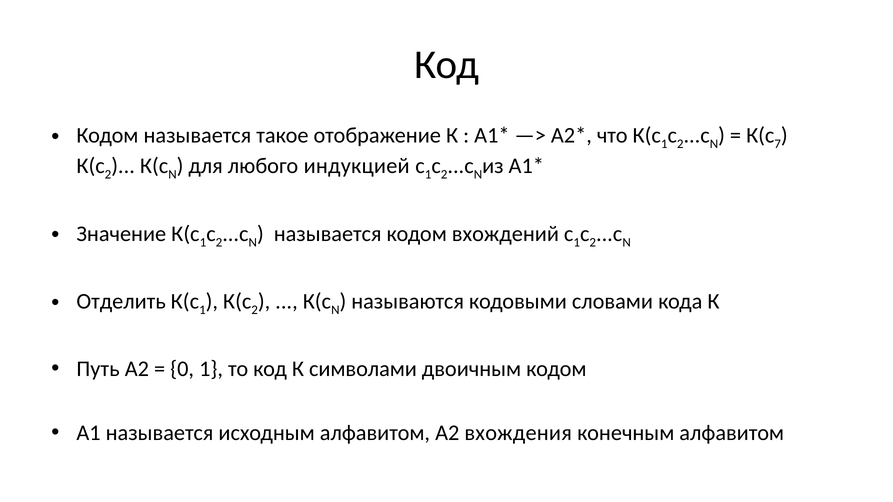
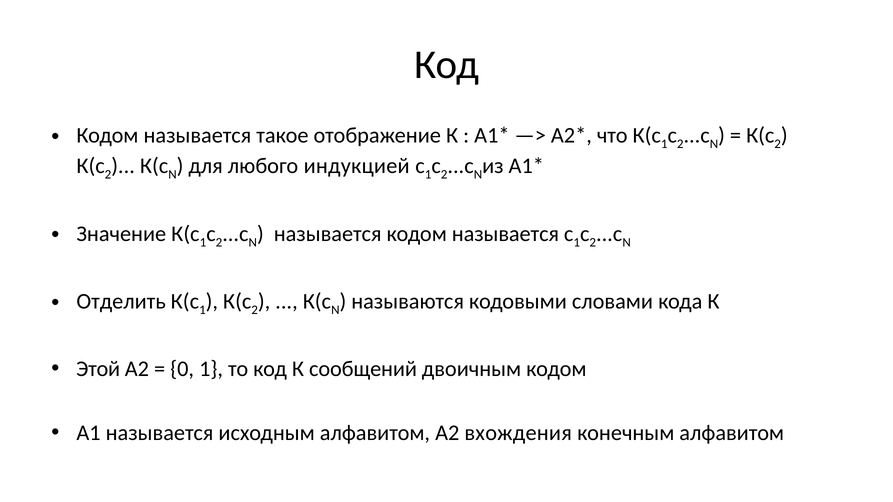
7 at (778, 144): 7 -> 2
называется кодом вхождений: вхождений -> называется
Путь: Путь -> Этой
символами: символами -> сообщений
